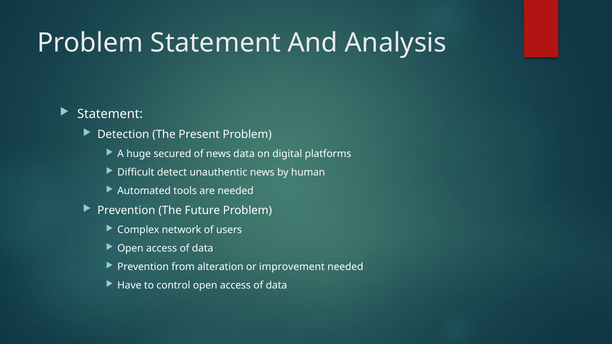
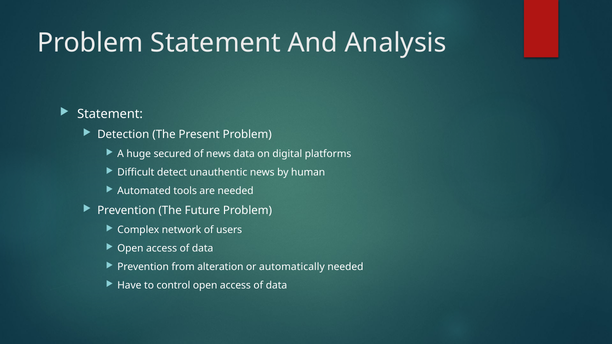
improvement: improvement -> automatically
